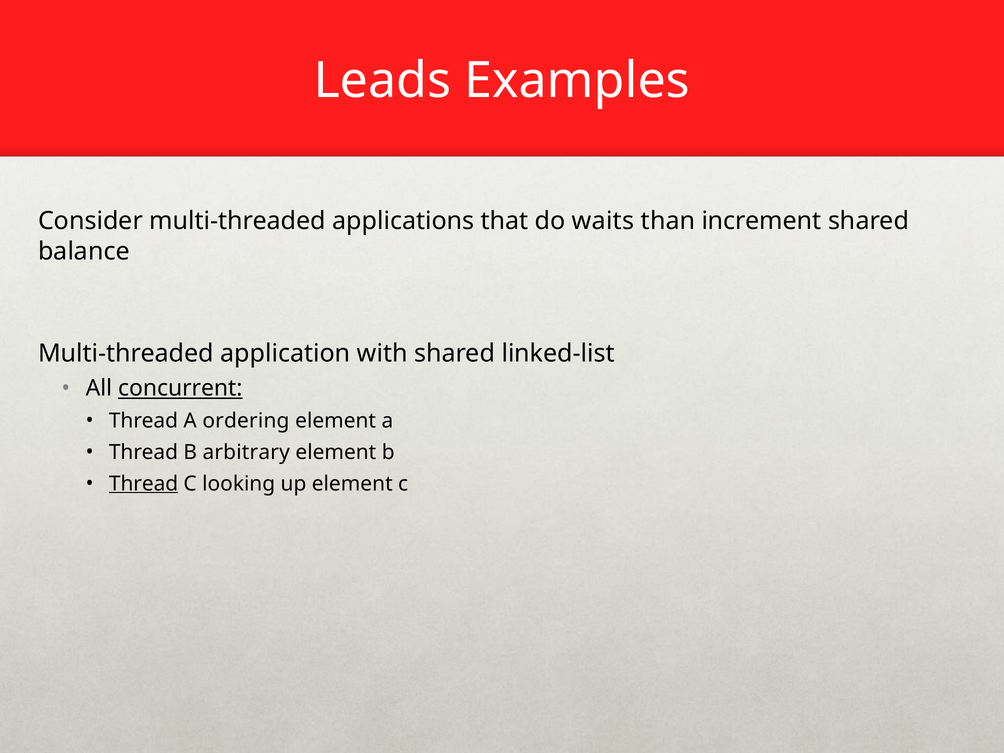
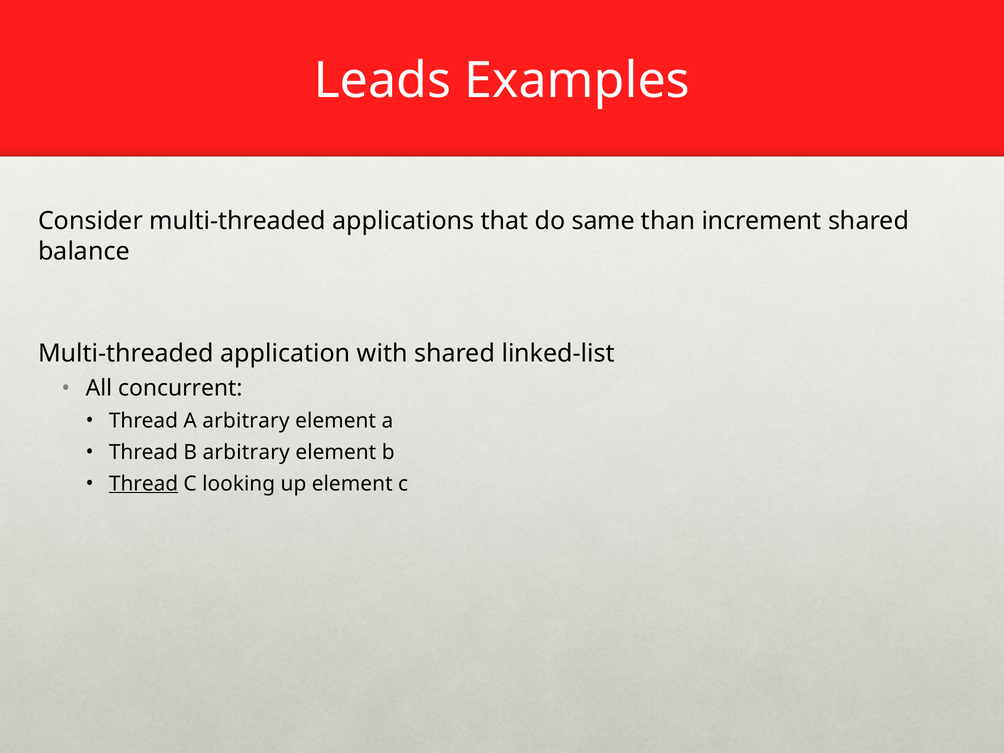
waits: waits -> same
concurrent underline: present -> none
A ordering: ordering -> arbitrary
